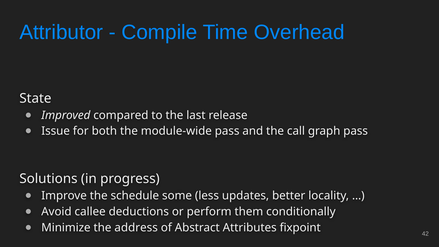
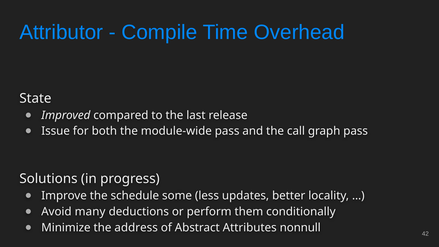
callee: callee -> many
fixpoint: fixpoint -> nonnull
